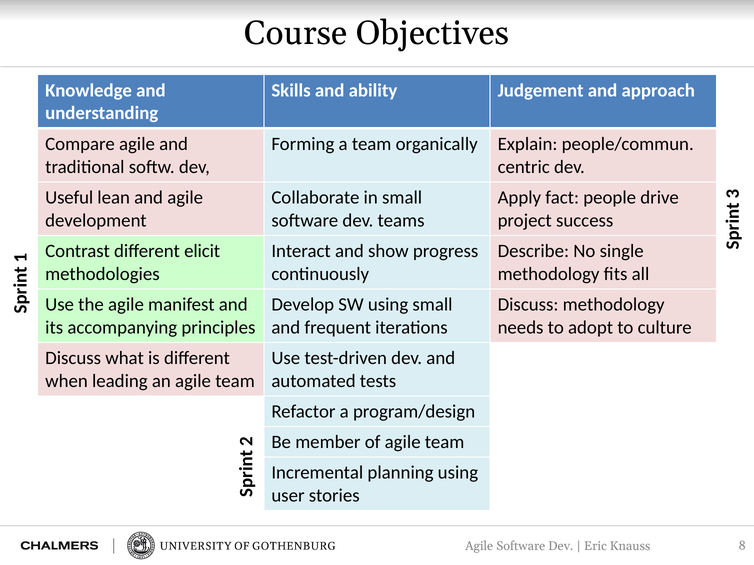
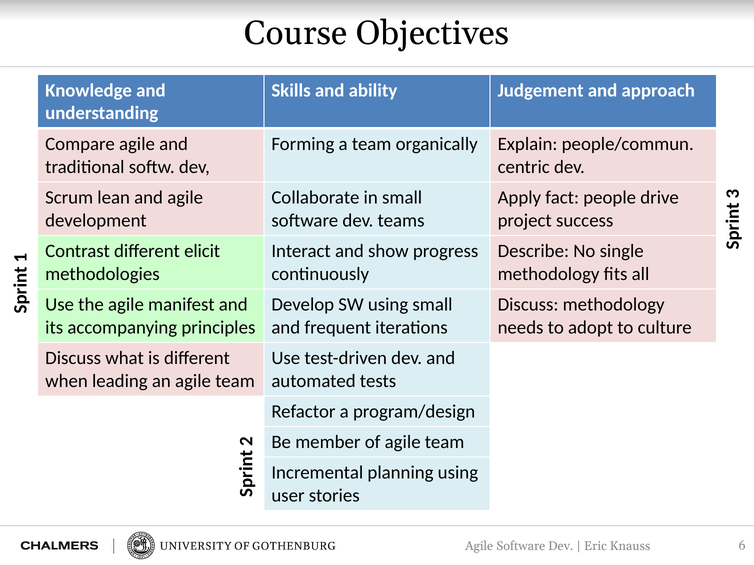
Useful: Useful -> Scrum
8: 8 -> 6
